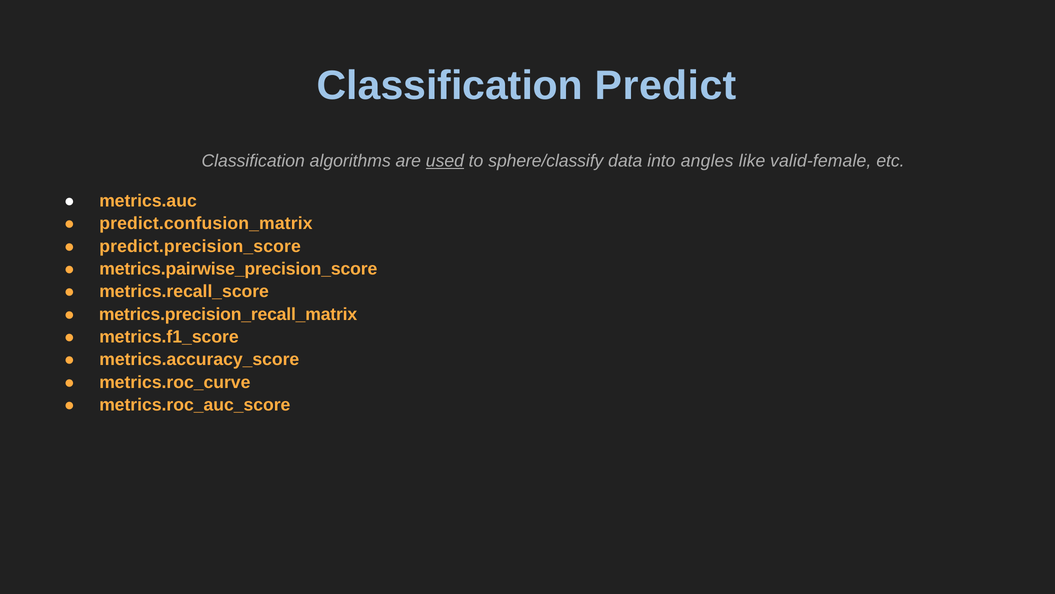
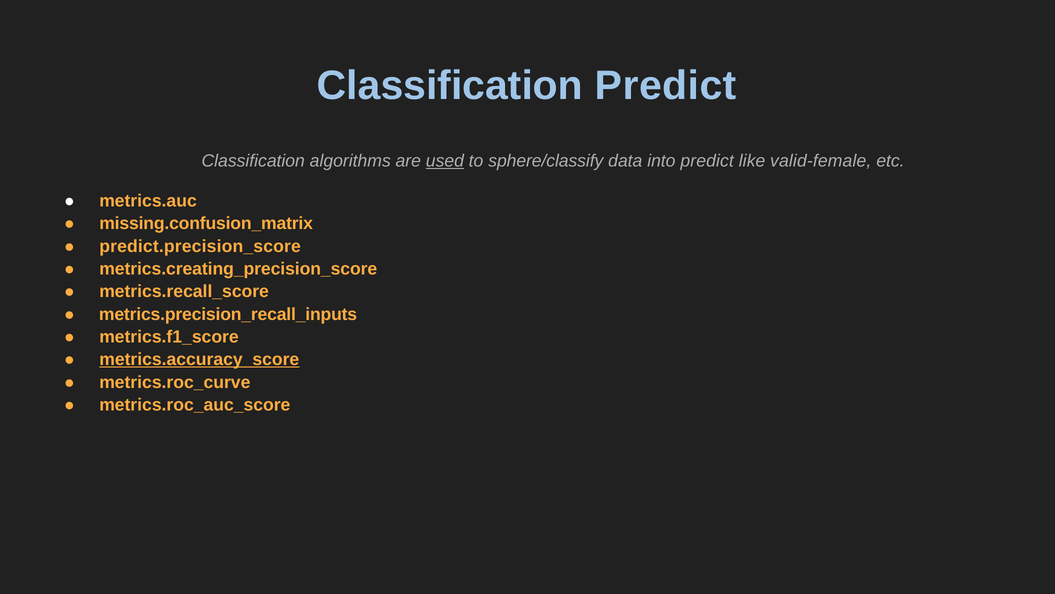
into angles: angles -> predict
predict.confusion_matrix: predict.confusion_matrix -> missing.confusion_matrix
metrics.pairwise_precision_score: metrics.pairwise_precision_score -> metrics.creating_precision_score
metrics.precision_recall_matrix: metrics.precision_recall_matrix -> metrics.precision_recall_inputs
metrics.accuracy_score underline: none -> present
